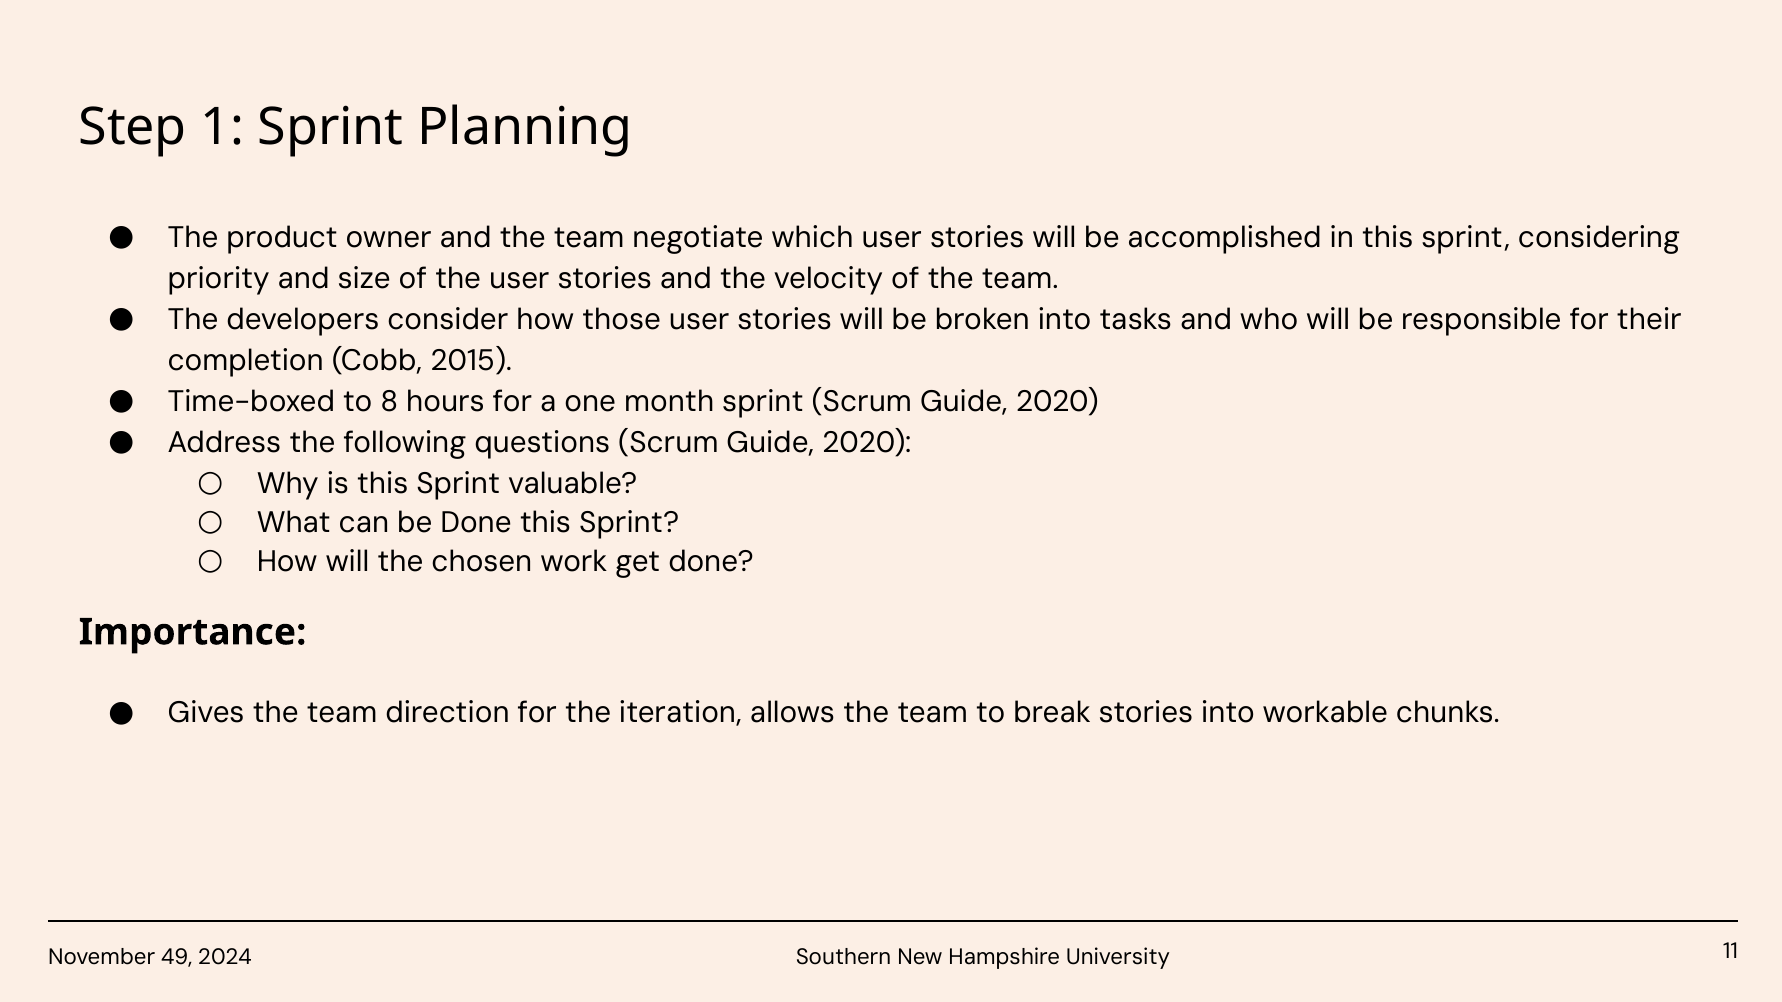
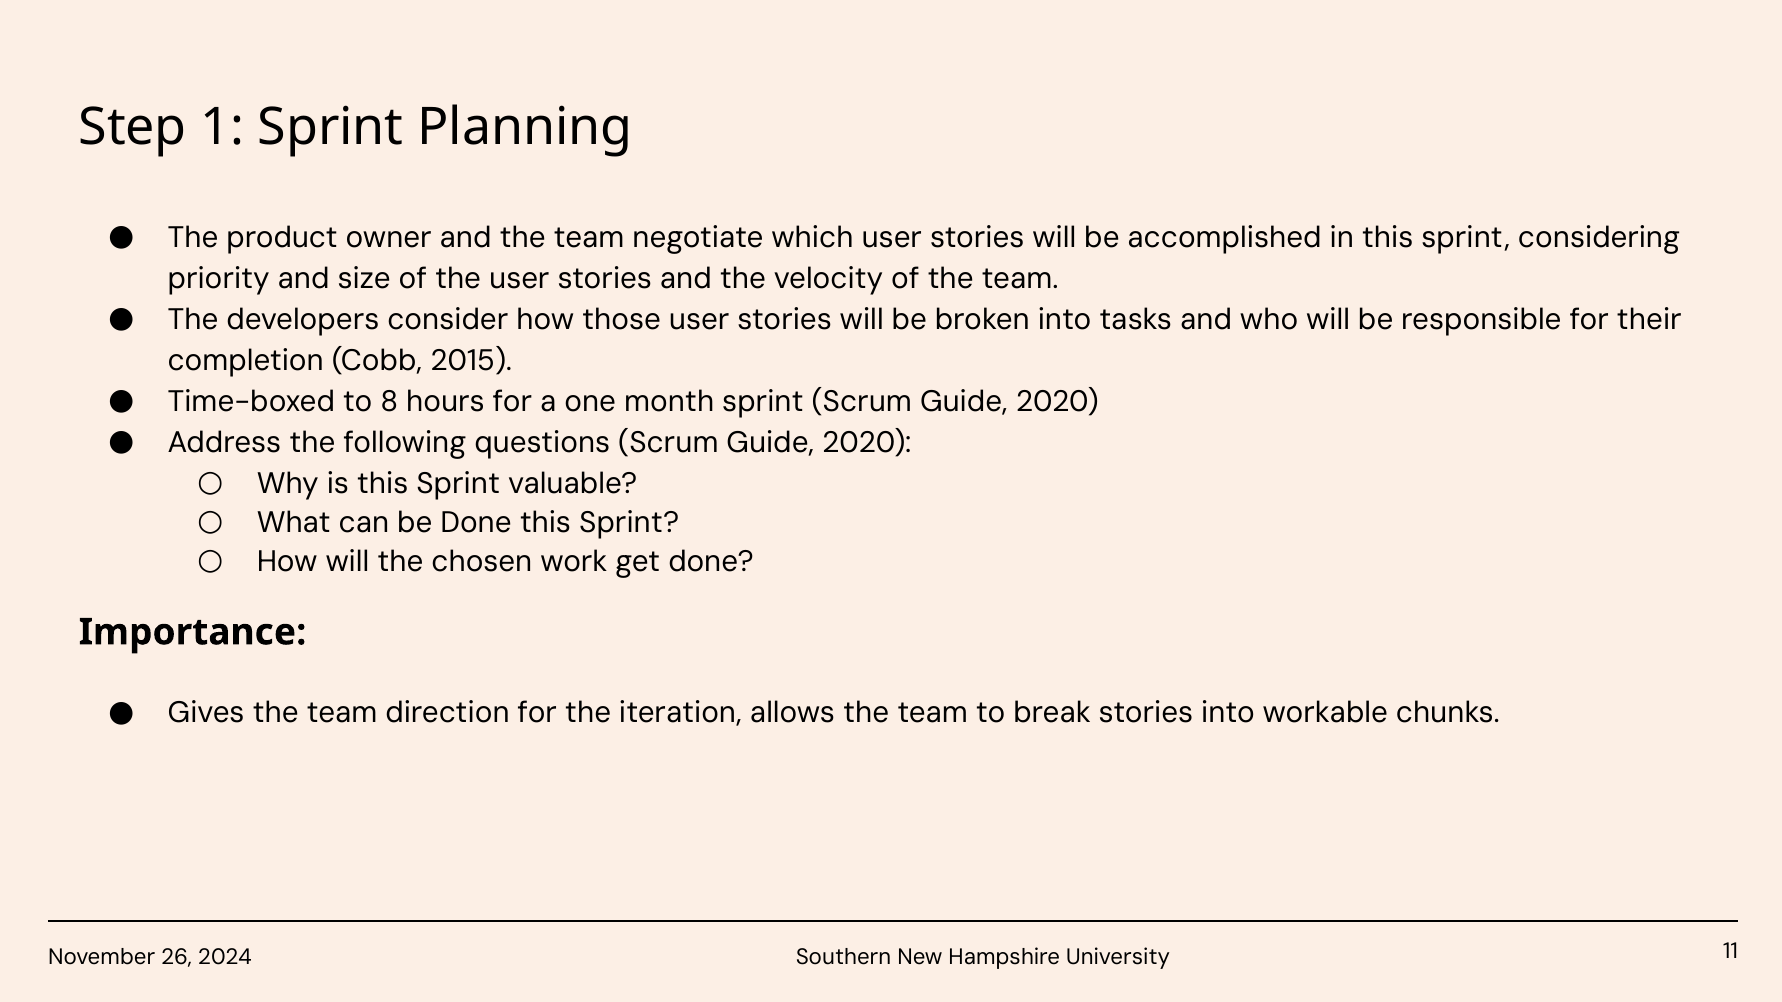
49: 49 -> 26
